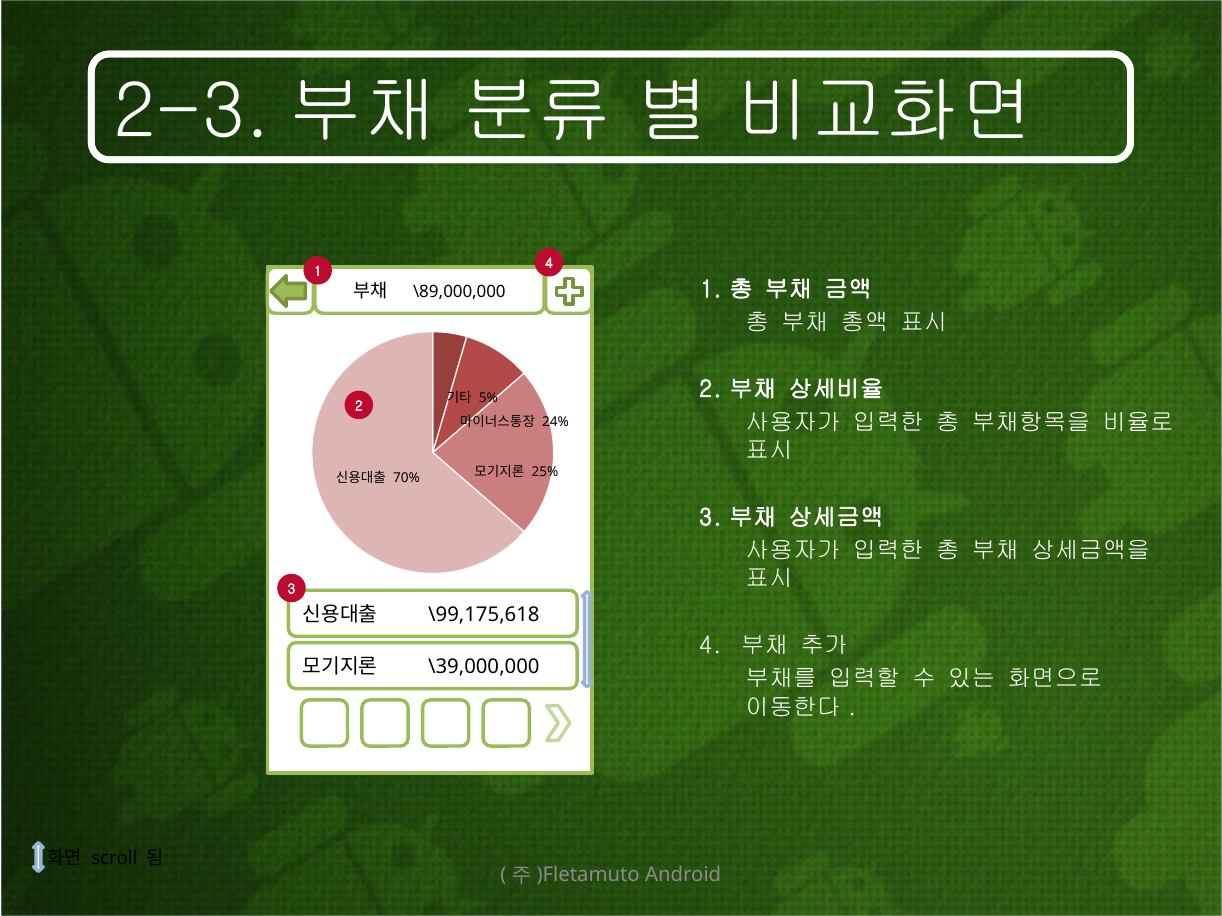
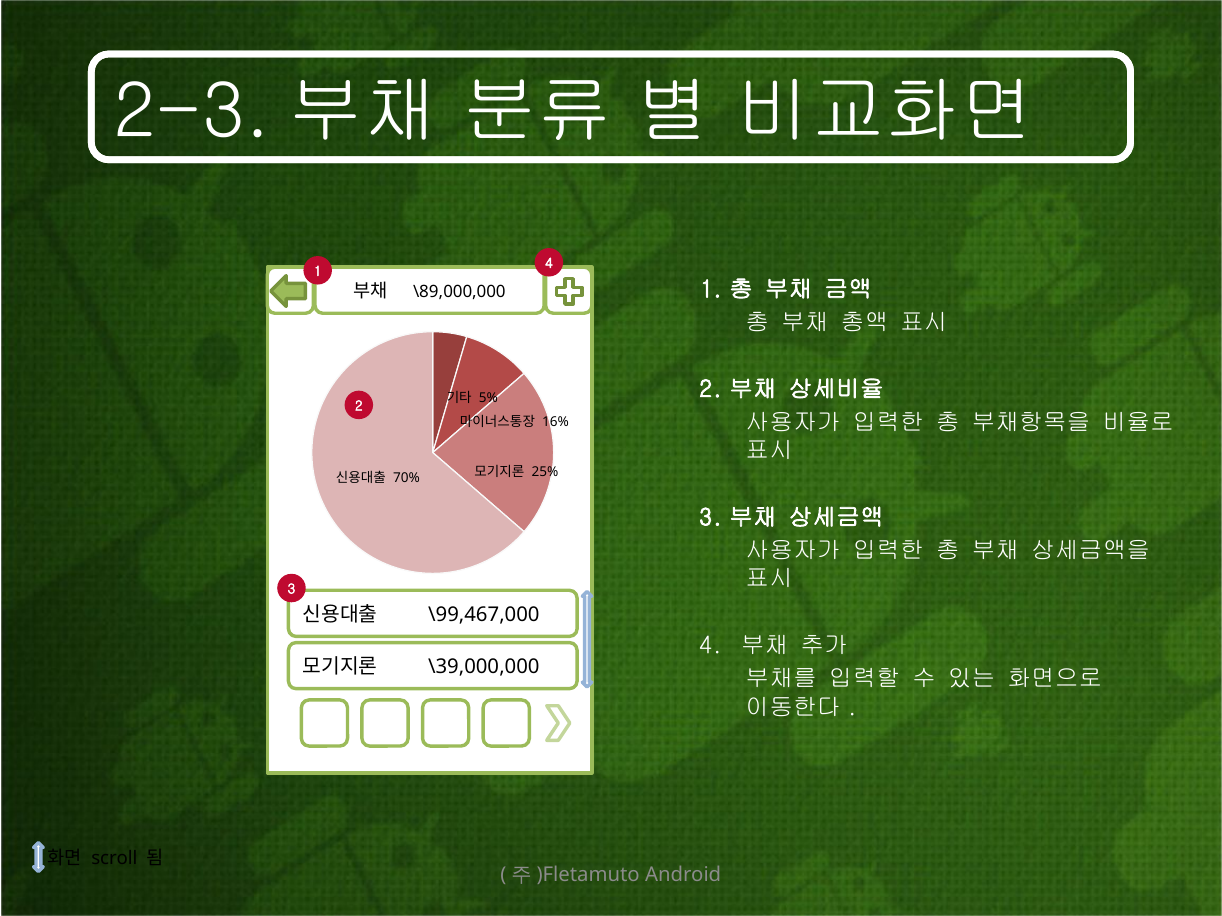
24%: 24% -> 16%
\99,175,618: \99,175,618 -> \99,467,000
